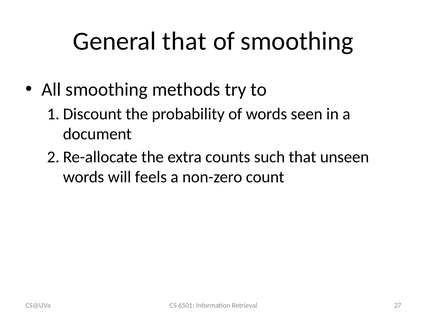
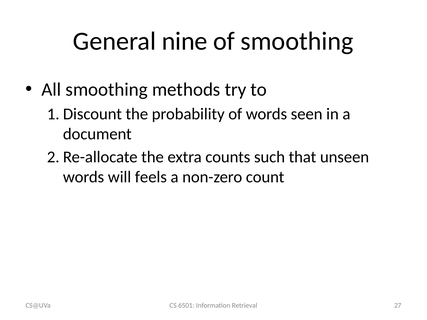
General that: that -> nine
